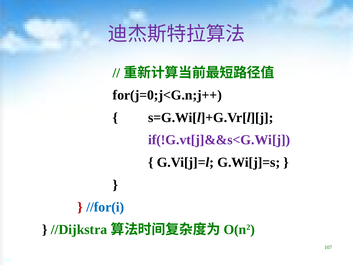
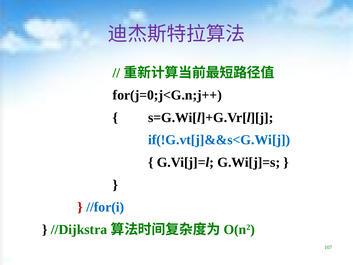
if(!G.vt[j]&&s<G.Wi[j colour: purple -> blue
